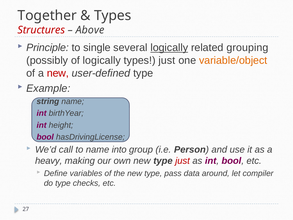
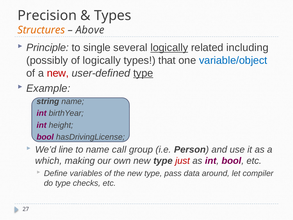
Together: Together -> Precision
Structures colour: red -> orange
grouping: grouping -> including
types just: just -> that
variable/object colour: orange -> blue
type at (143, 73) underline: none -> present
call: call -> line
into: into -> call
heavy: heavy -> which
